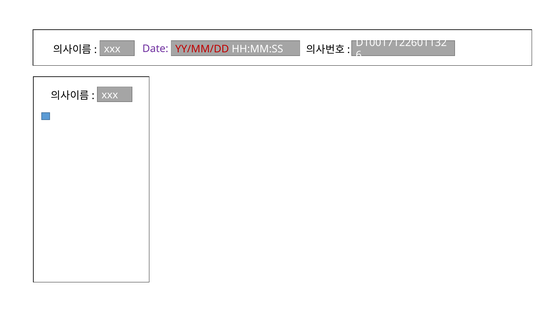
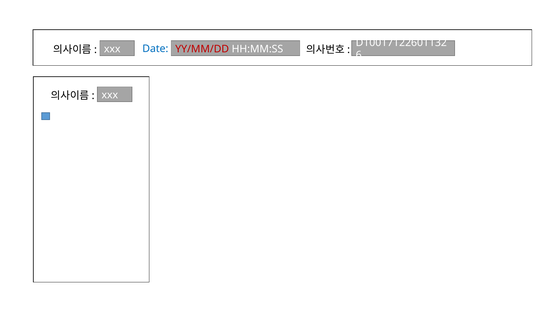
Date colour: purple -> blue
